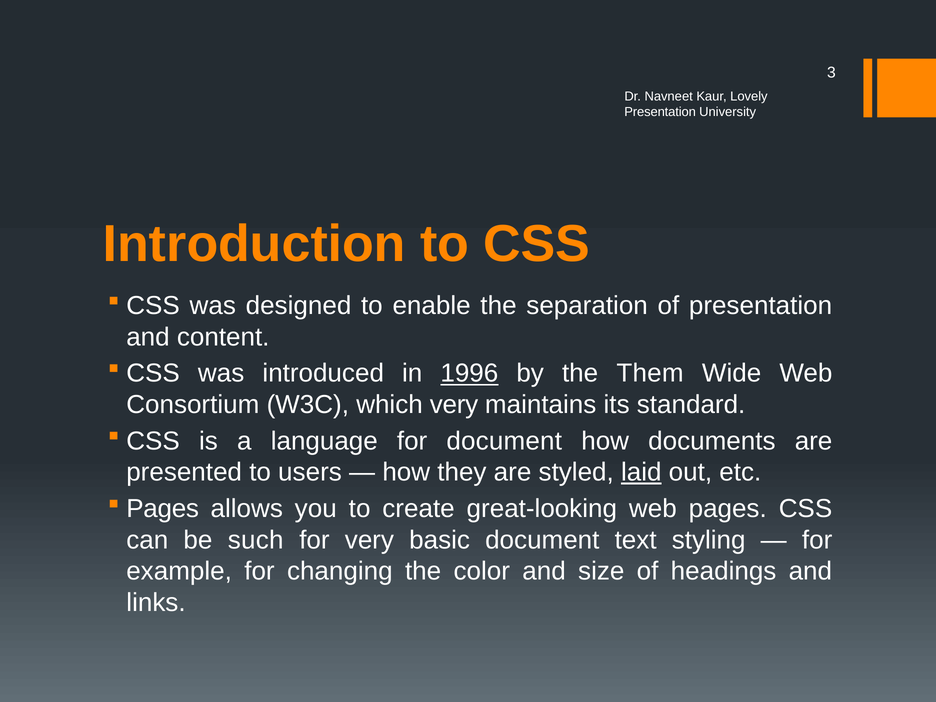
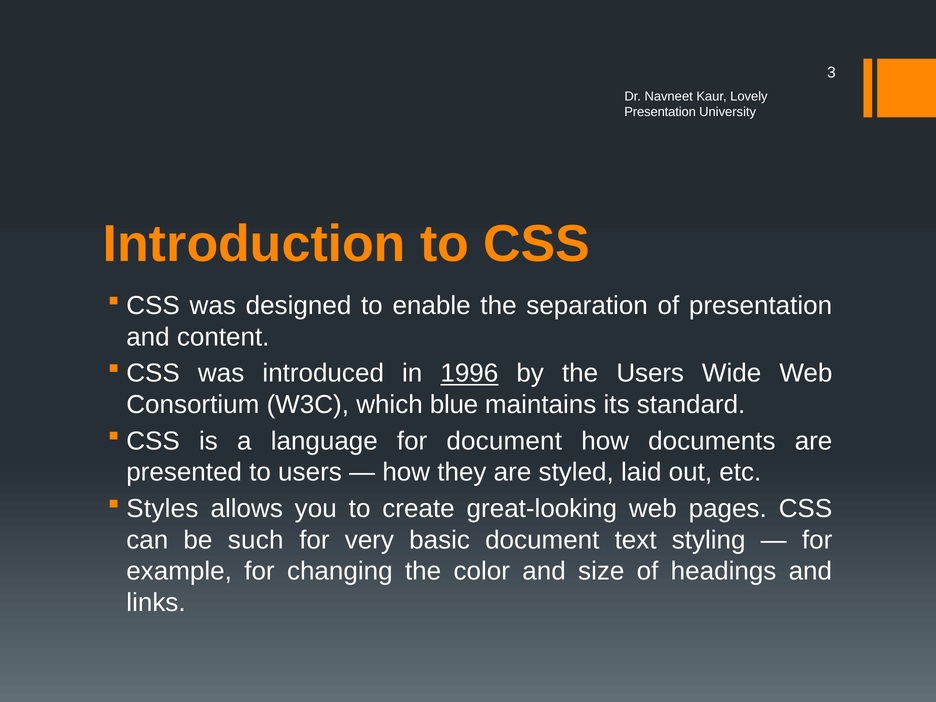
the Them: Them -> Users
which very: very -> blue
laid underline: present -> none
Pages at (163, 509): Pages -> Styles
